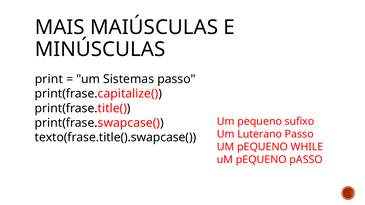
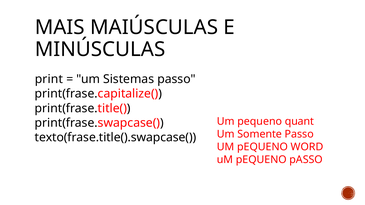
sufixo: sufixo -> quant
Luterano: Luterano -> Somente
WHILE: WHILE -> WORD
